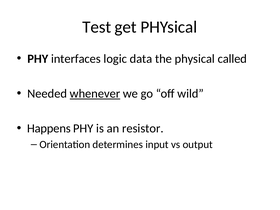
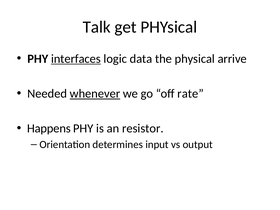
Test: Test -> Talk
interfaces underline: none -> present
called: called -> arrive
wild: wild -> rate
